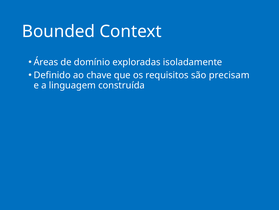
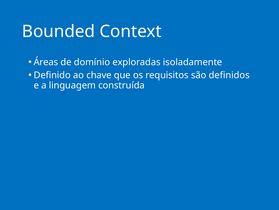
precisam: precisam -> definidos
